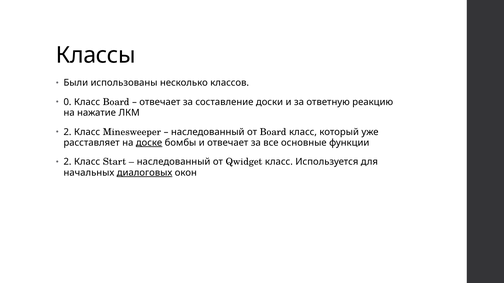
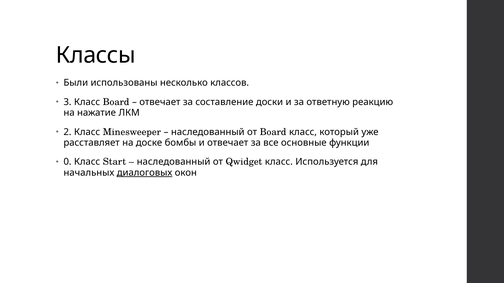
0: 0 -> 3
доске underline: present -> none
2 at (67, 162): 2 -> 0
